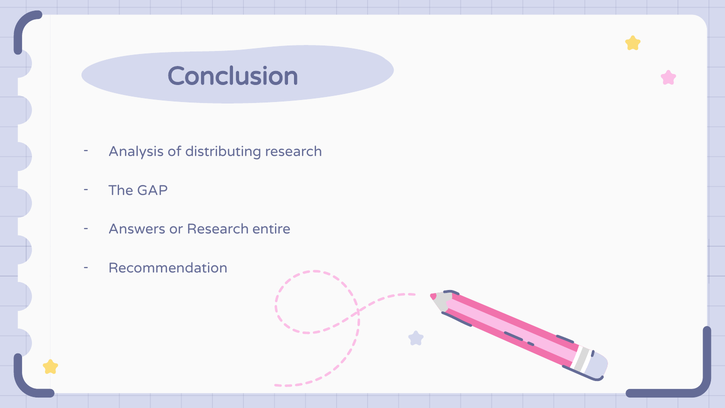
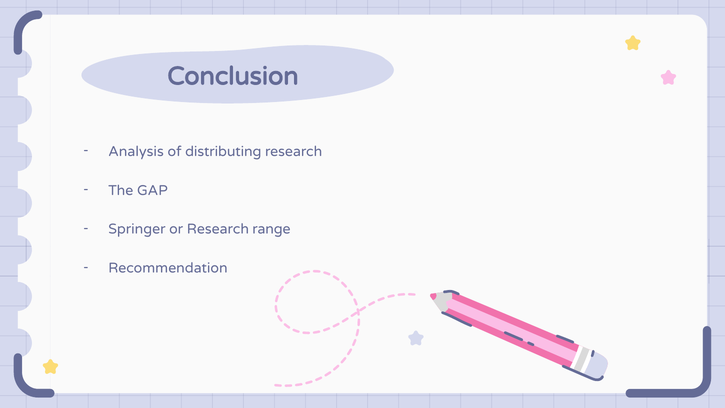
Answers: Answers -> Springer
entire: entire -> range
